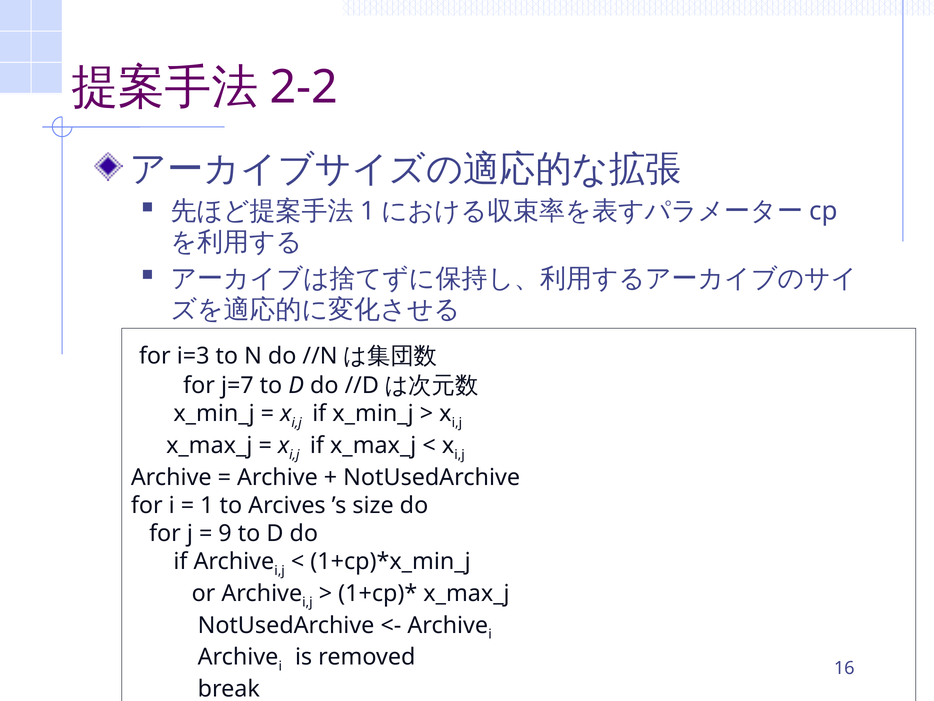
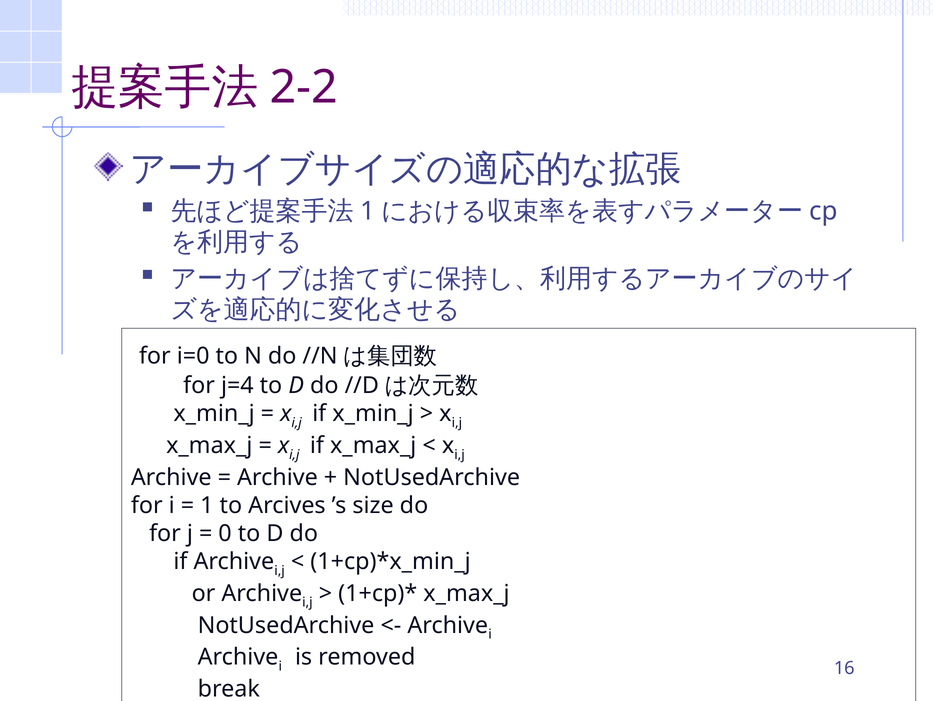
i=3: i=3 -> i=0
j=7: j=7 -> j=4
9: 9 -> 0
